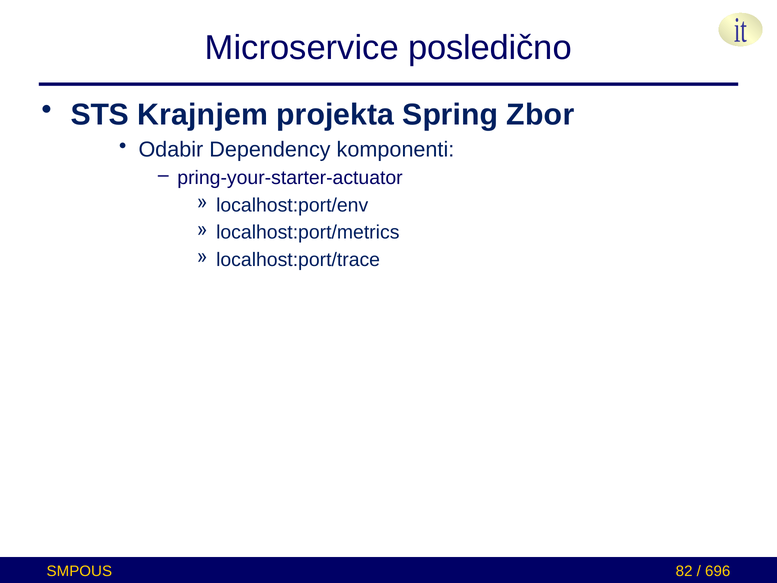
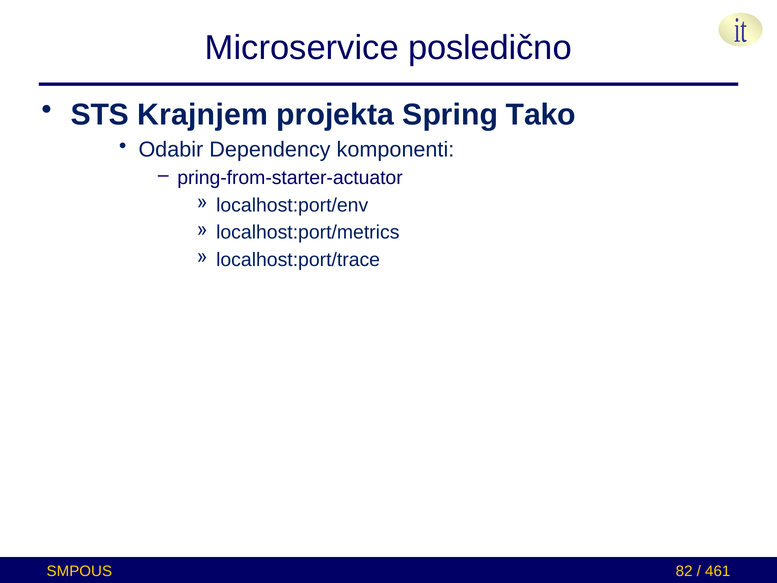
Zbor: Zbor -> Tako
pring-your-starter-actuator: pring-your-starter-actuator -> pring-from-starter-actuator
696: 696 -> 461
